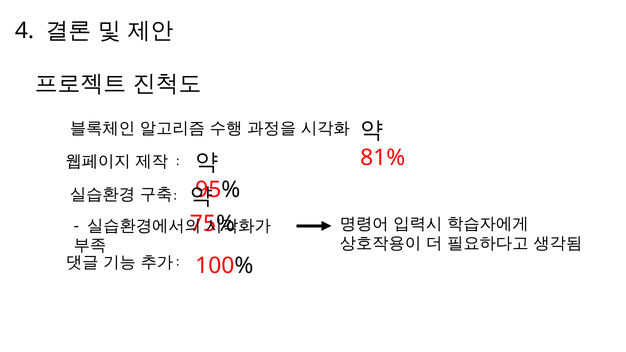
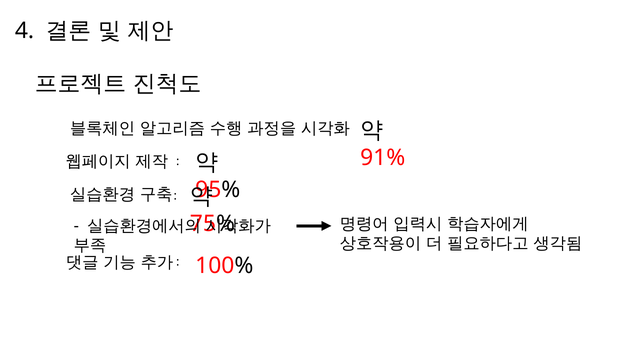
81%: 81% -> 91%
